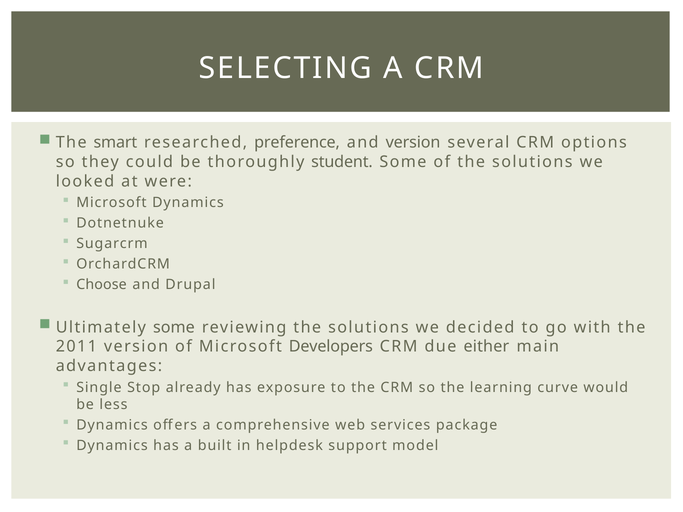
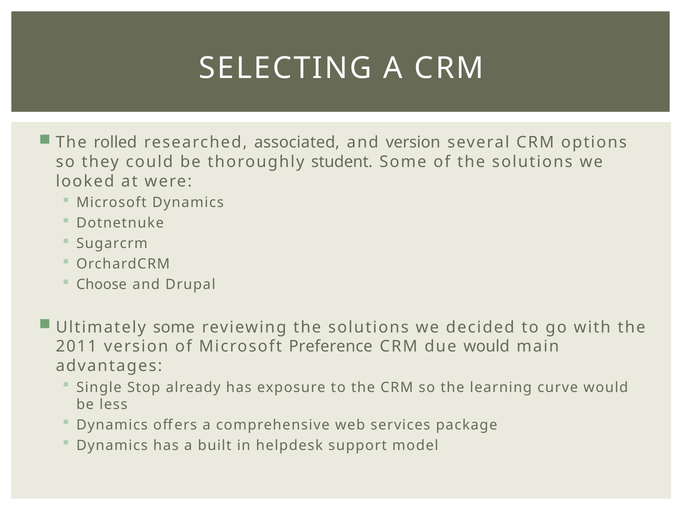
smart: smart -> rolled
preference: preference -> associated
Developers: Developers -> Preference
due either: either -> would
